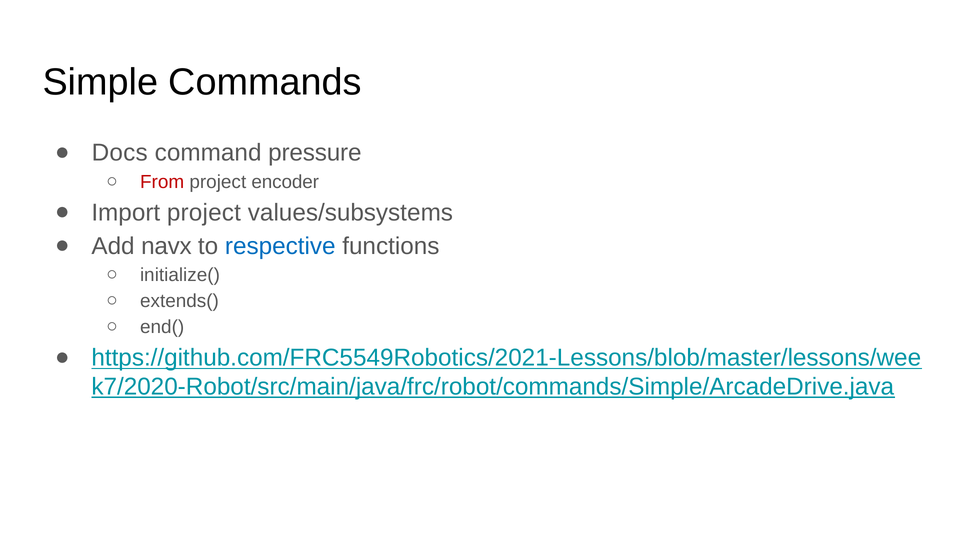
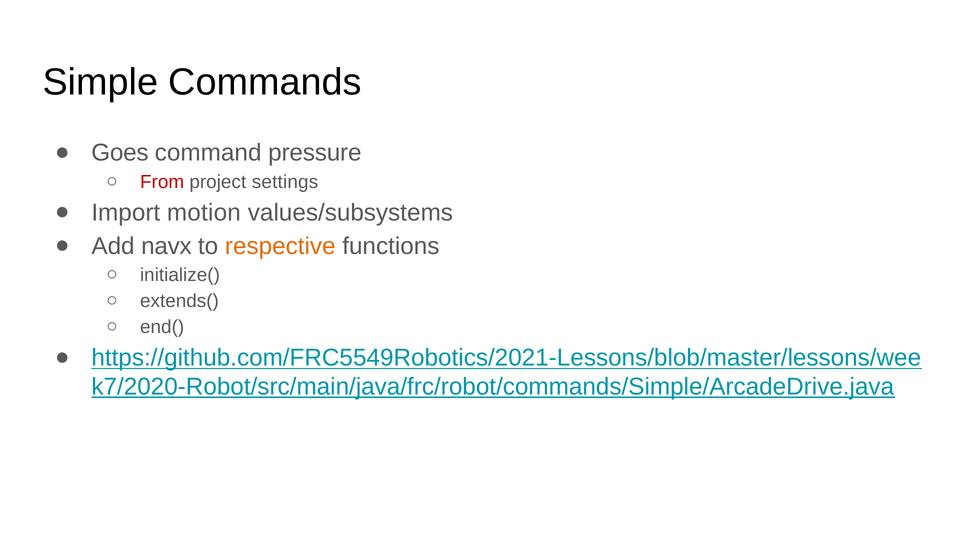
Docs: Docs -> Goes
encoder: encoder -> settings
Import project: project -> motion
respective colour: blue -> orange
